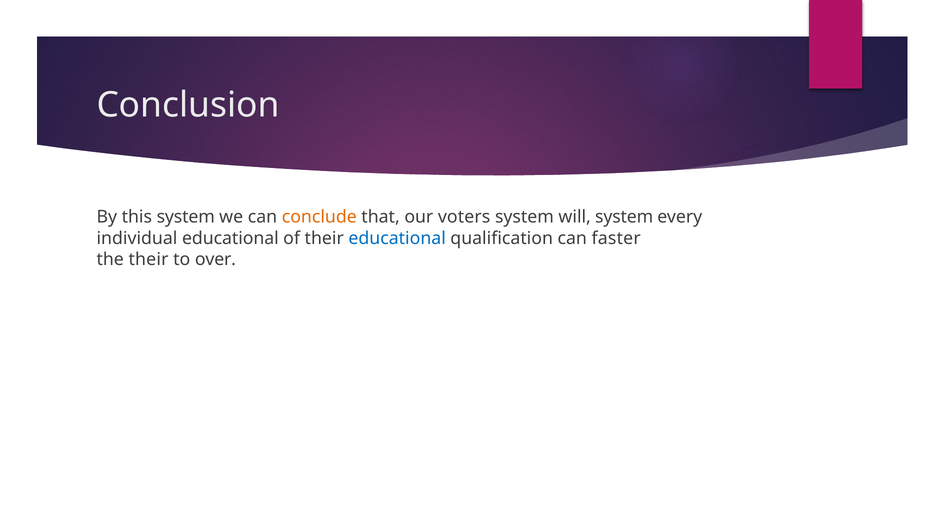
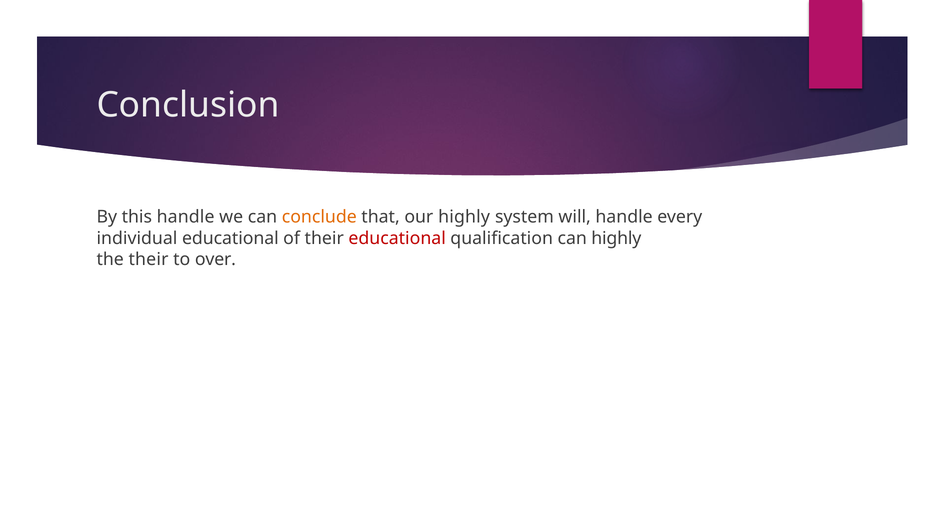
this system: system -> handle
our voters: voters -> highly
will system: system -> handle
educational at (397, 238) colour: blue -> red
can faster: faster -> highly
